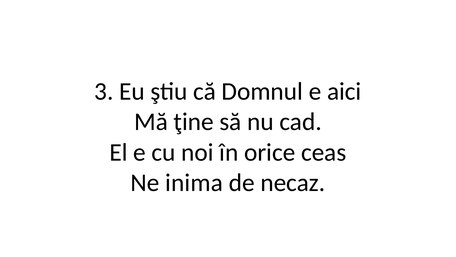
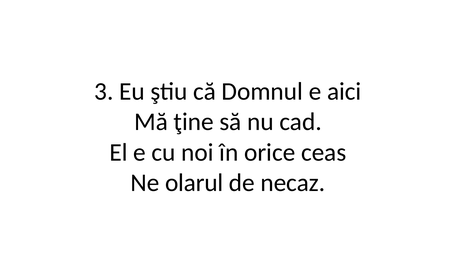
inima: inima -> olarul
